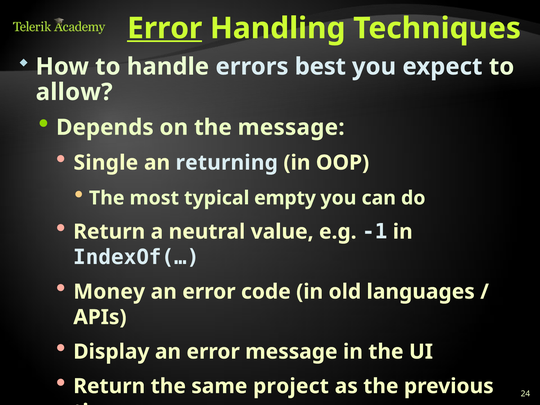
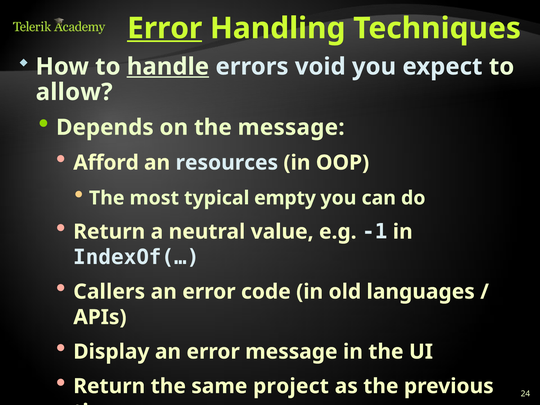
handle underline: none -> present
best: best -> void
Single: Single -> Afford
returning: returning -> resources
Money: Money -> Callers
